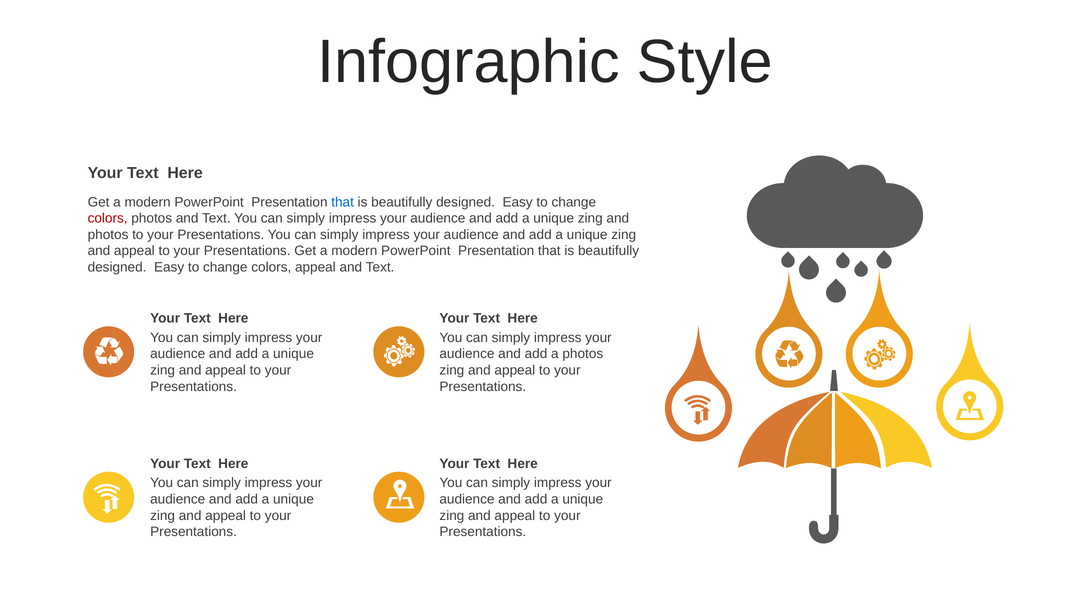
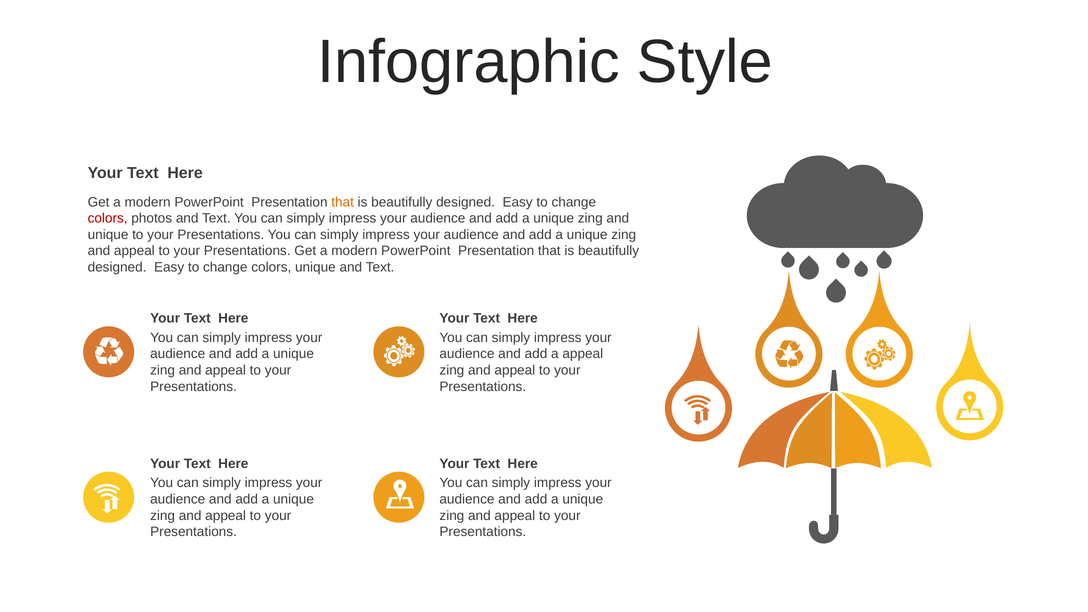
that at (343, 202) colour: blue -> orange
photos at (108, 235): photos -> unique
colors appeal: appeal -> unique
a photos: photos -> appeal
